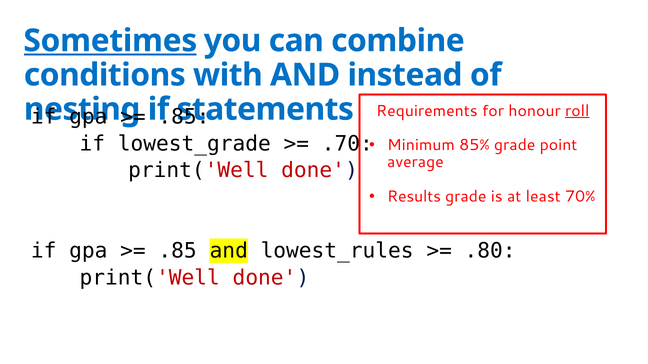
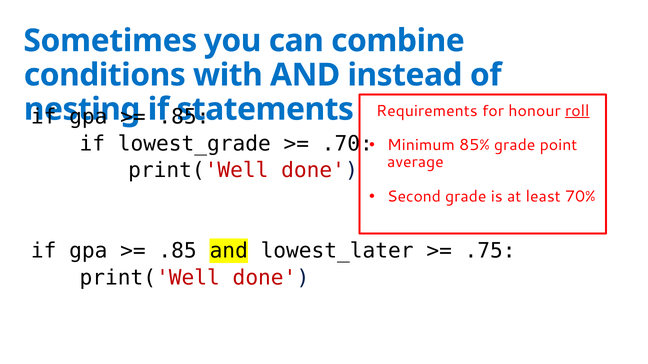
Sometimes underline: present -> none
Results: Results -> Second
lowest_rules: lowest_rules -> lowest_later
.80: .80 -> .75
